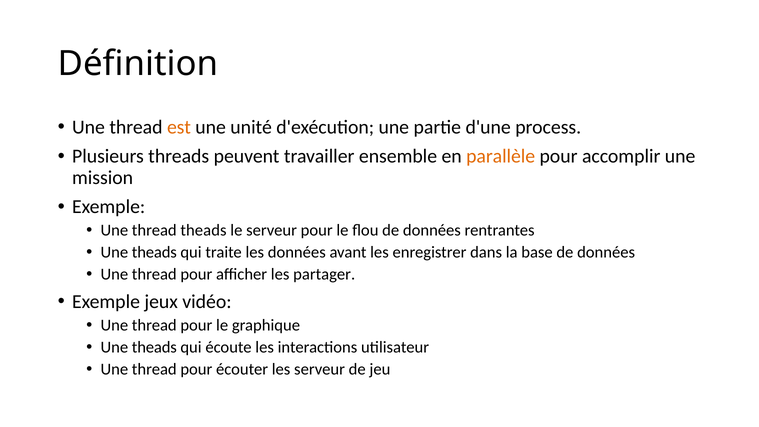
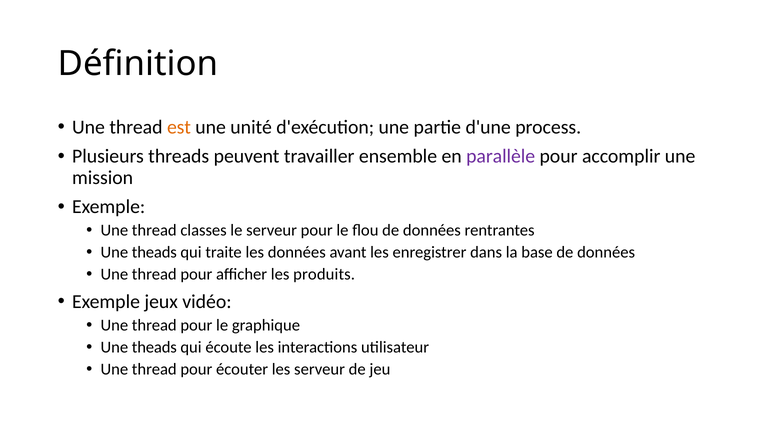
parallèle colour: orange -> purple
thread theads: theads -> classes
partager: partager -> produits
